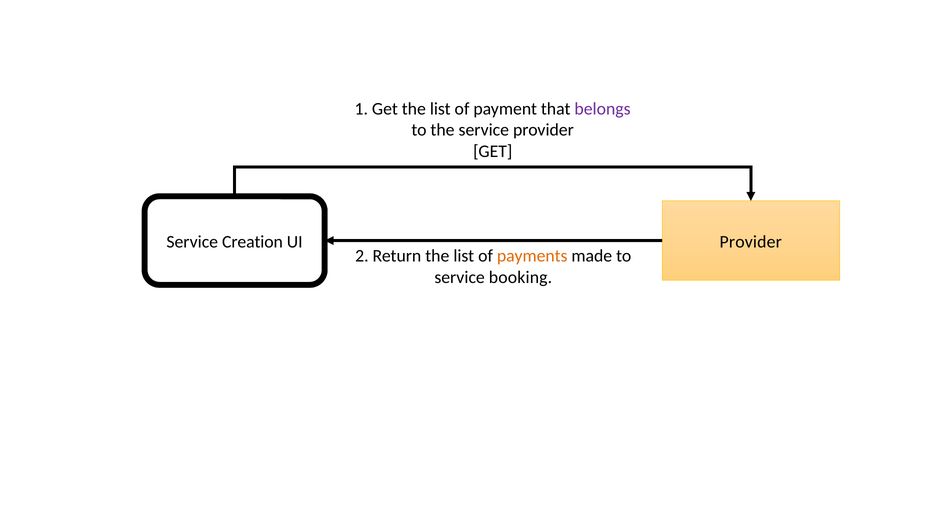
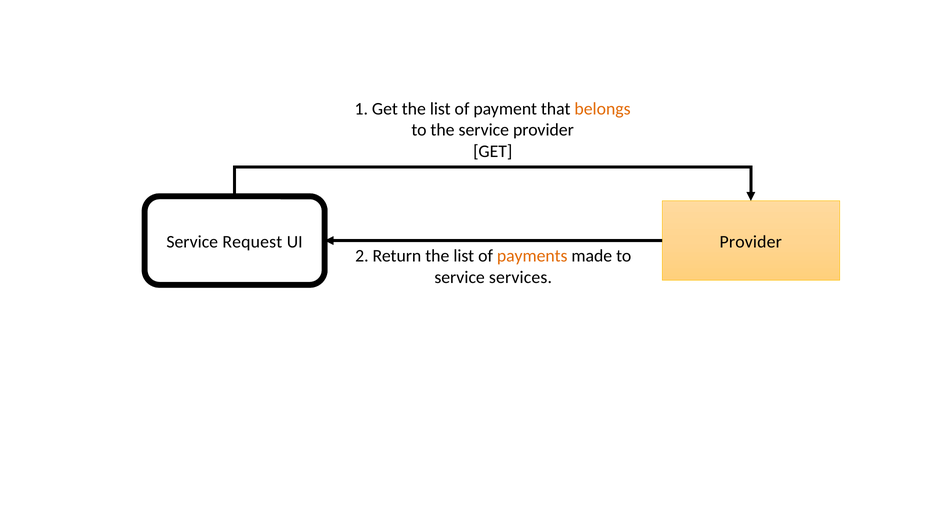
belongs colour: purple -> orange
Creation: Creation -> Request
booking: booking -> services
